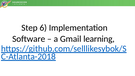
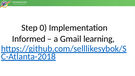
6: 6 -> 0
Software: Software -> Informed
